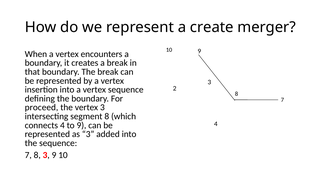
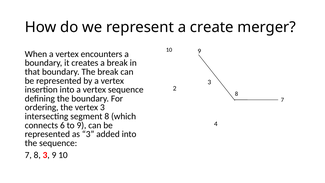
proceed: proceed -> ordering
connects 4: 4 -> 6
